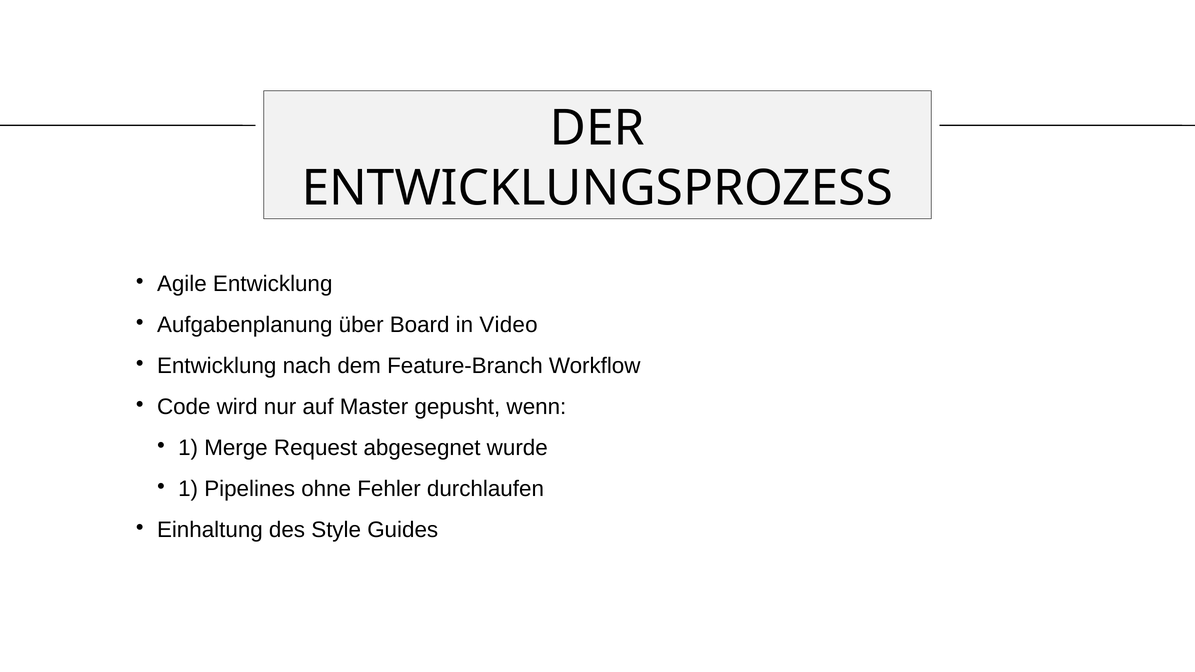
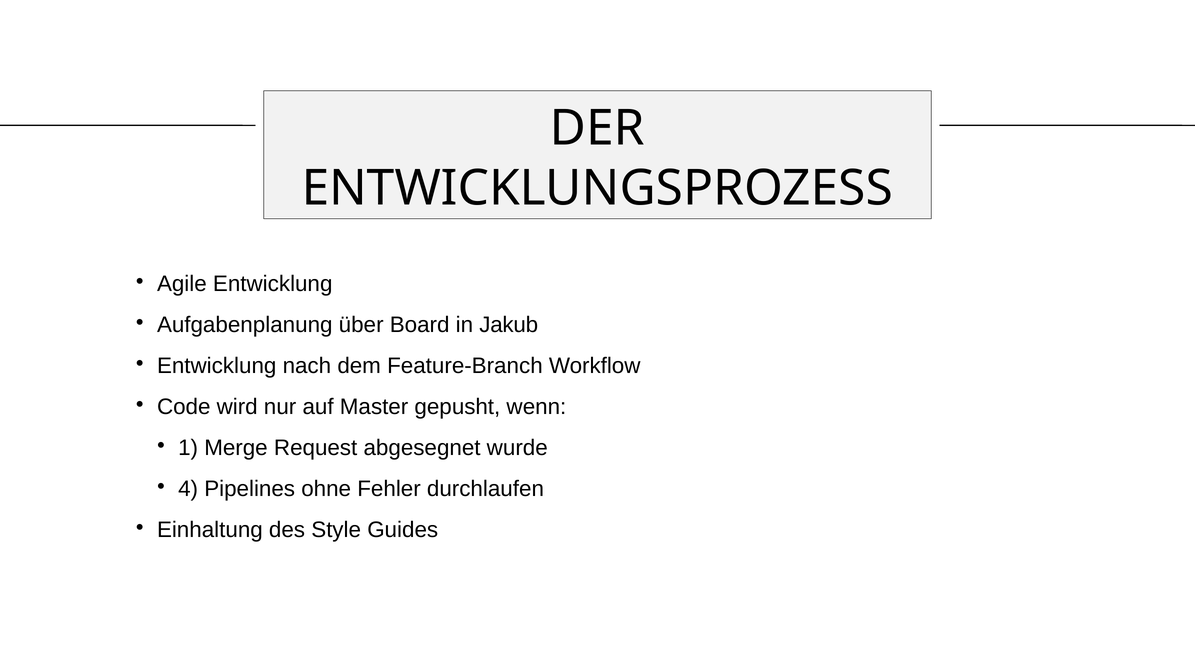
Video: Video -> Jakub
1 at (188, 489): 1 -> 4
